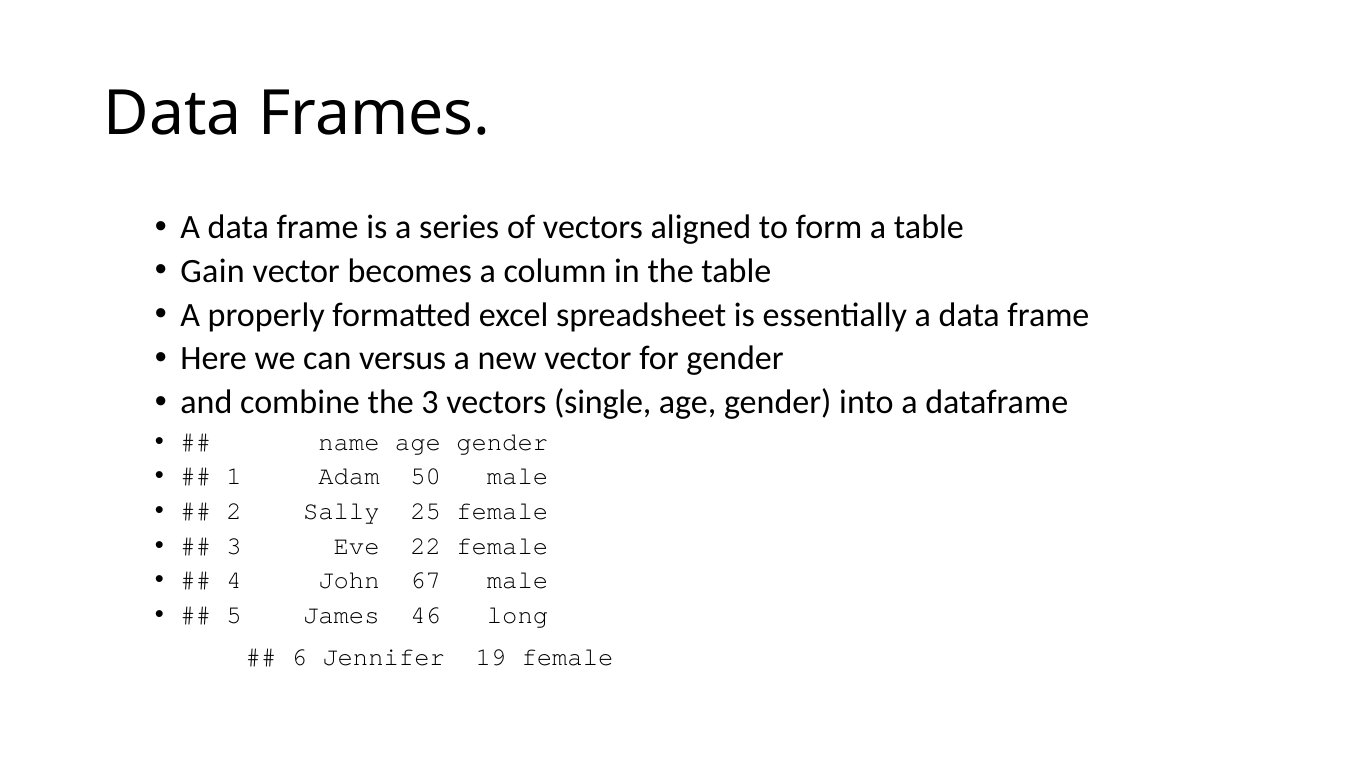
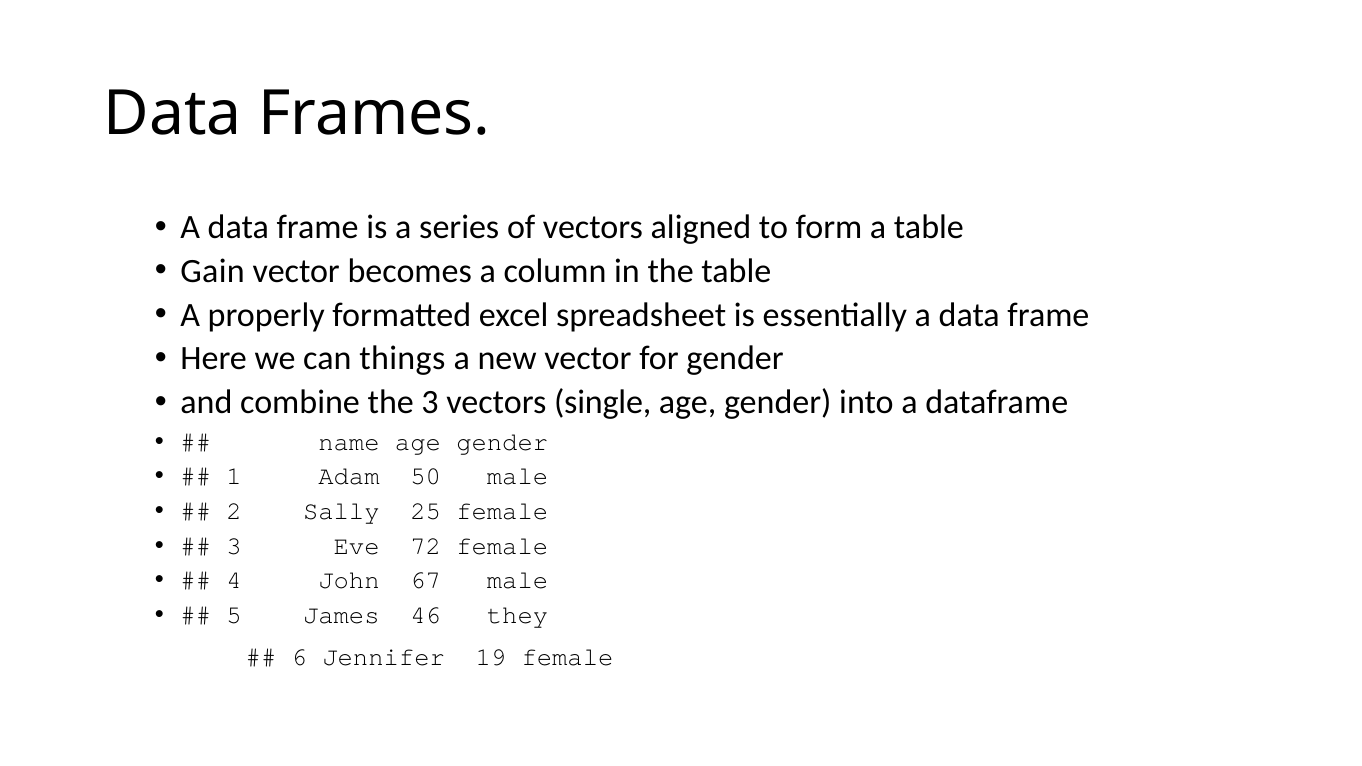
versus: versus -> things
22: 22 -> 72
long: long -> they
